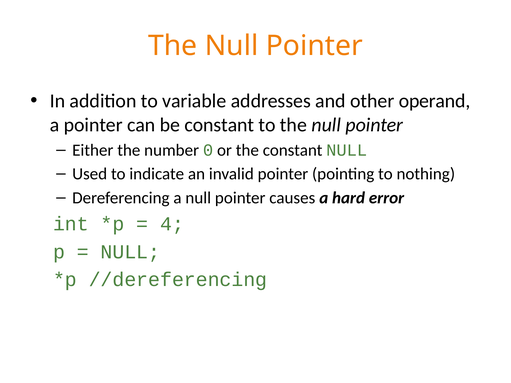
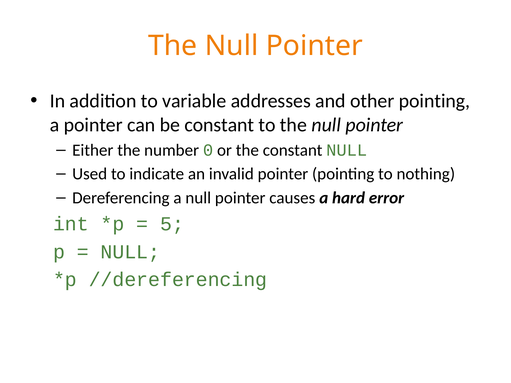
other operand: operand -> pointing
4: 4 -> 5
